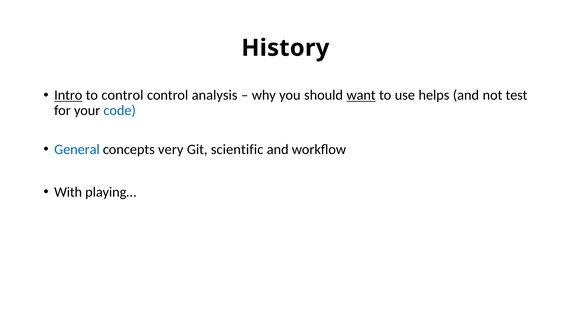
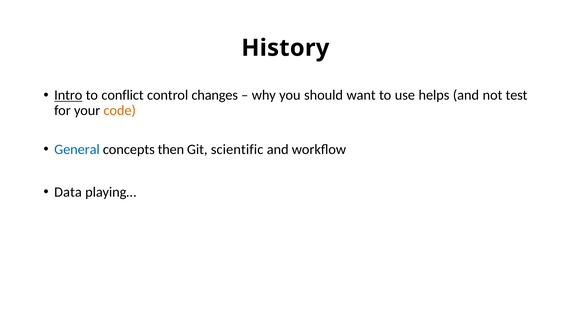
to control: control -> conflict
analysis: analysis -> changes
want underline: present -> none
code colour: blue -> orange
very: very -> then
With: With -> Data
